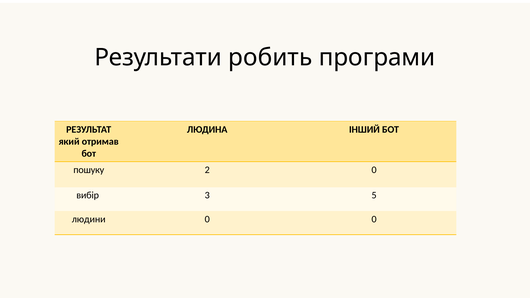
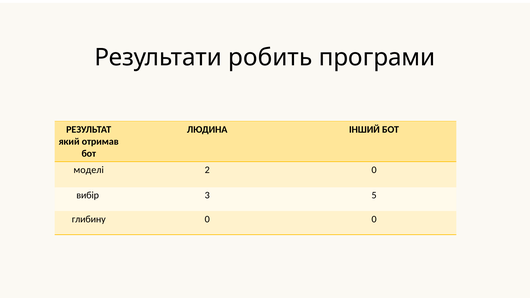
пошуку: пошуку -> моделі
людини: людини -> глибину
